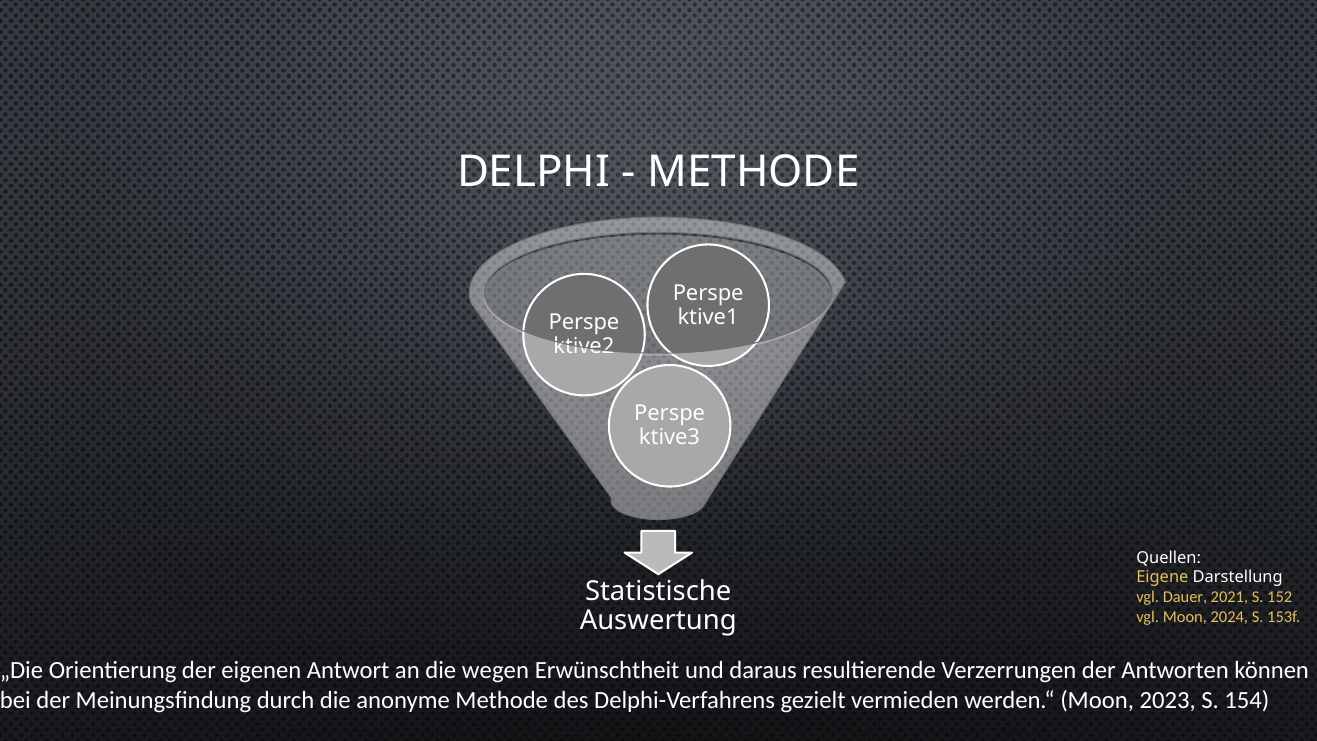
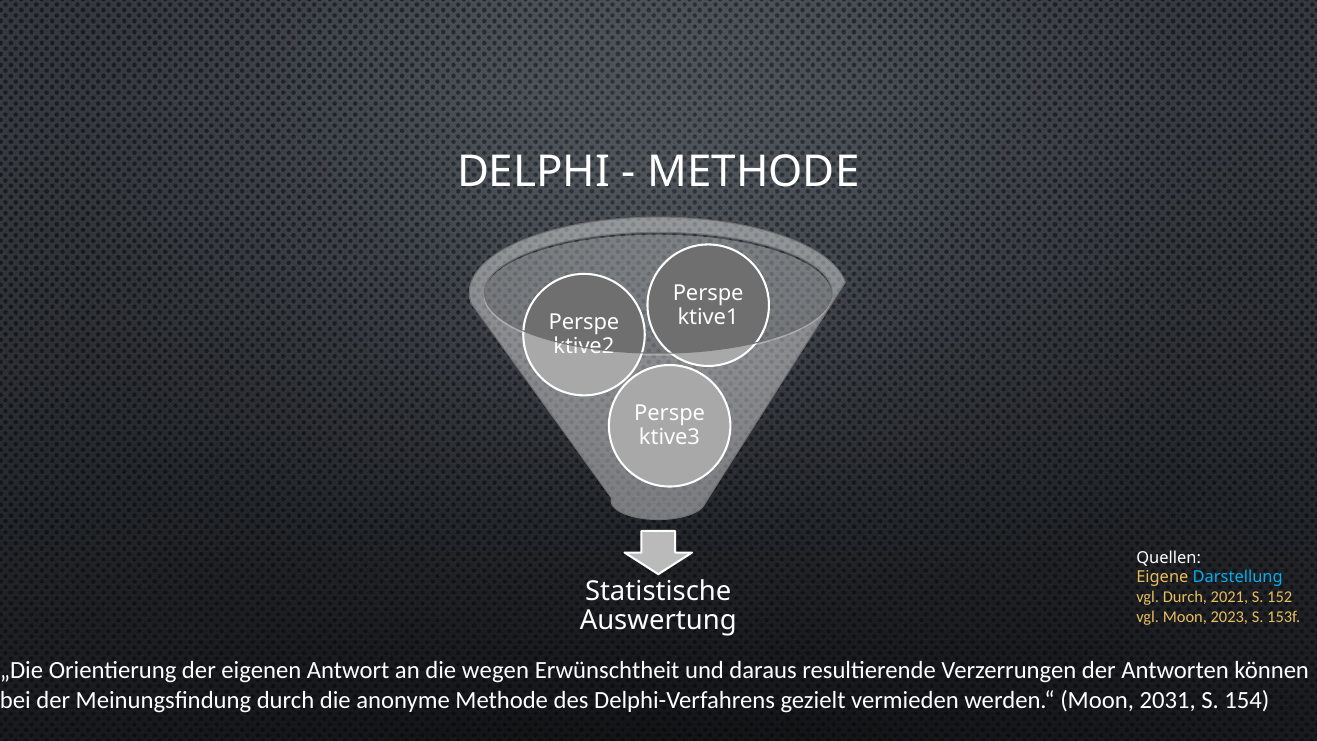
Darstellung colour: white -> light blue
vgl Dauer: Dauer -> Durch
2024: 2024 -> 2023
2023: 2023 -> 2031
